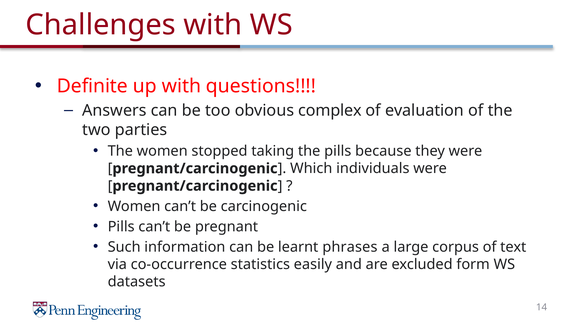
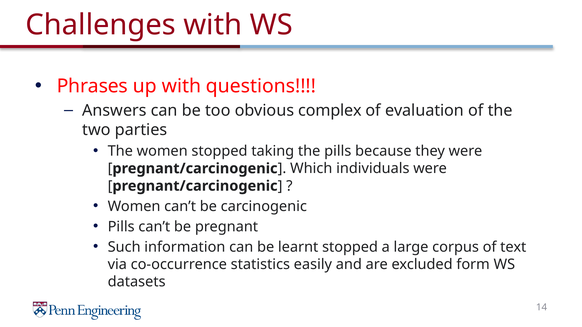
Definite: Definite -> Phrases
learnt phrases: phrases -> stopped
